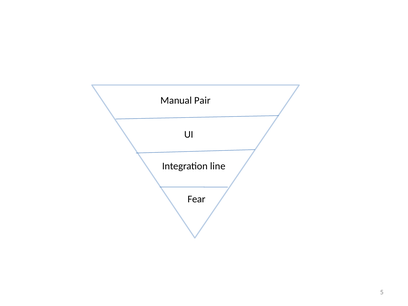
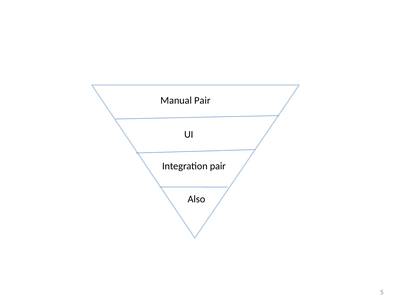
Integration line: line -> pair
Fear: Fear -> Also
